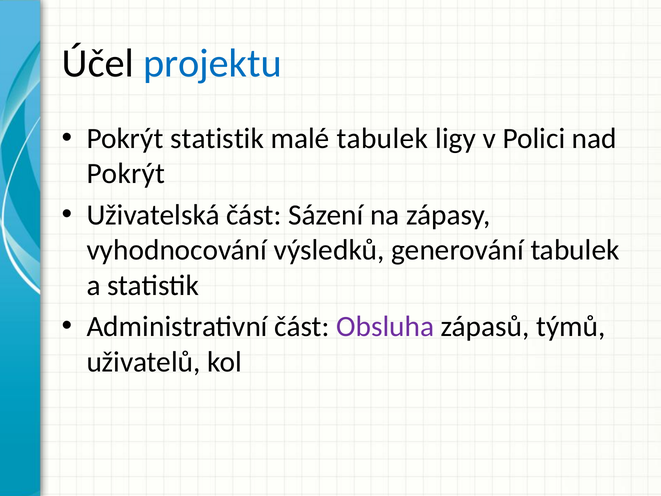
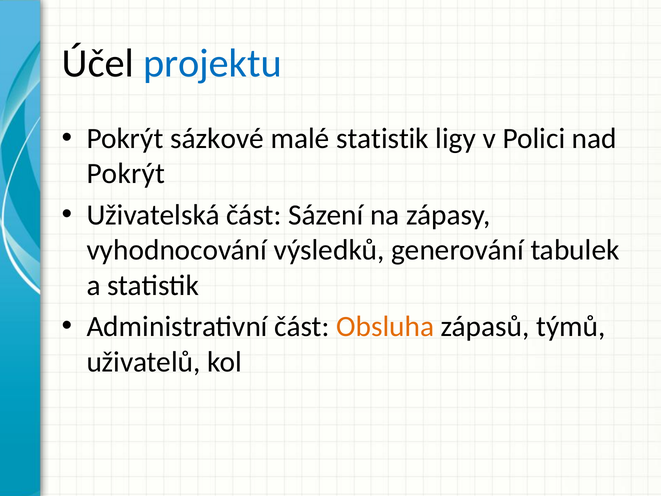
Pokrýt statistik: statistik -> sázkové
malé tabulek: tabulek -> statistik
Obsluha colour: purple -> orange
